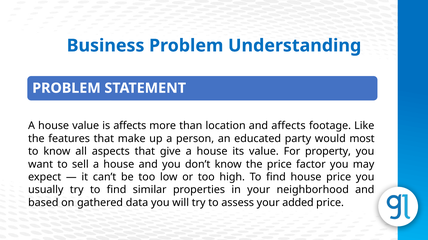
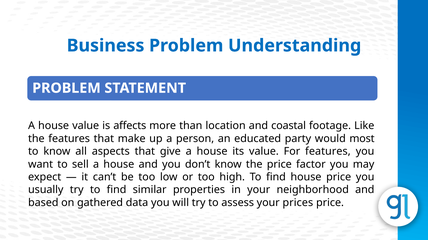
and affects: affects -> coastal
For property: property -> features
added: added -> prices
